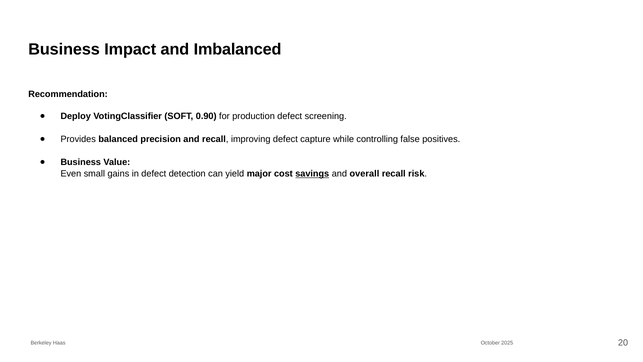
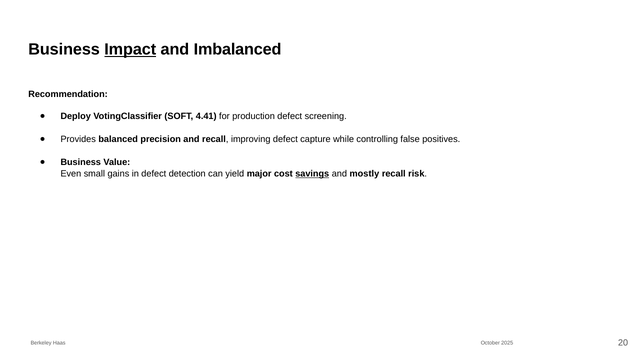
Impact underline: none -> present
0.90: 0.90 -> 4.41
overall: overall -> mostly
